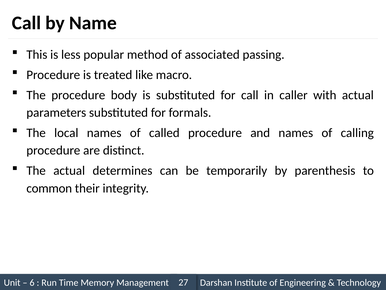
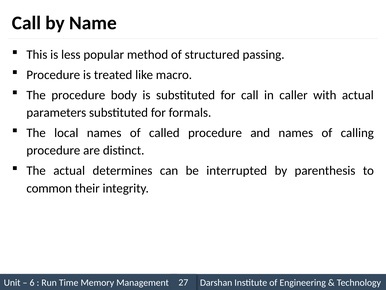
associated: associated -> structured
temporarily: temporarily -> interrupted
